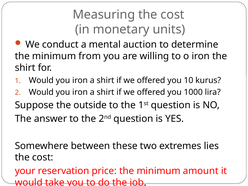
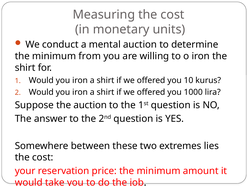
the outside: outside -> auction
